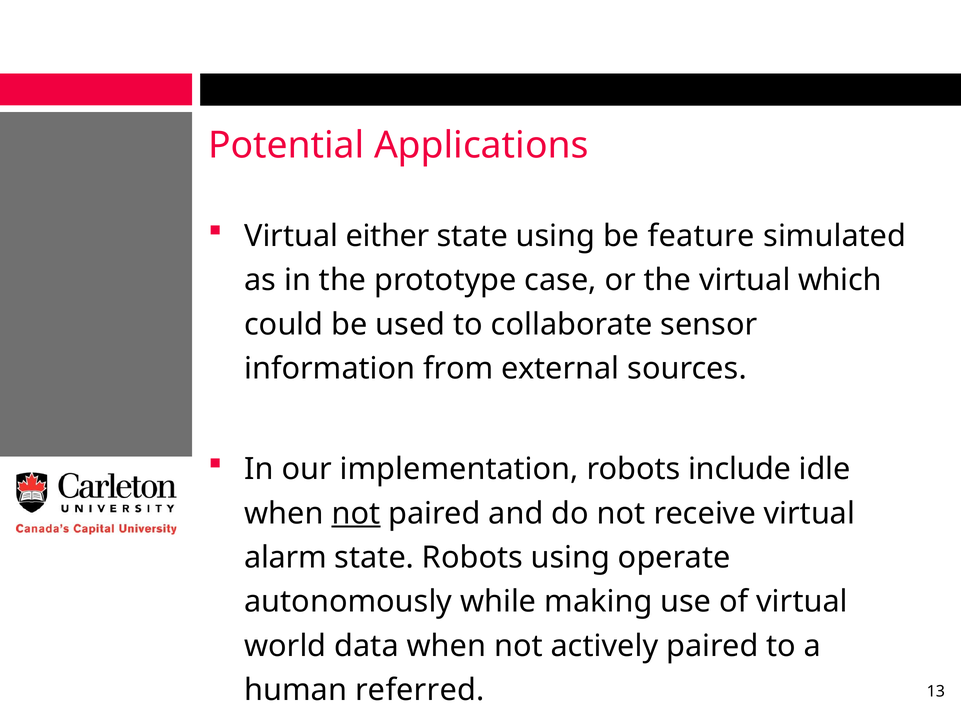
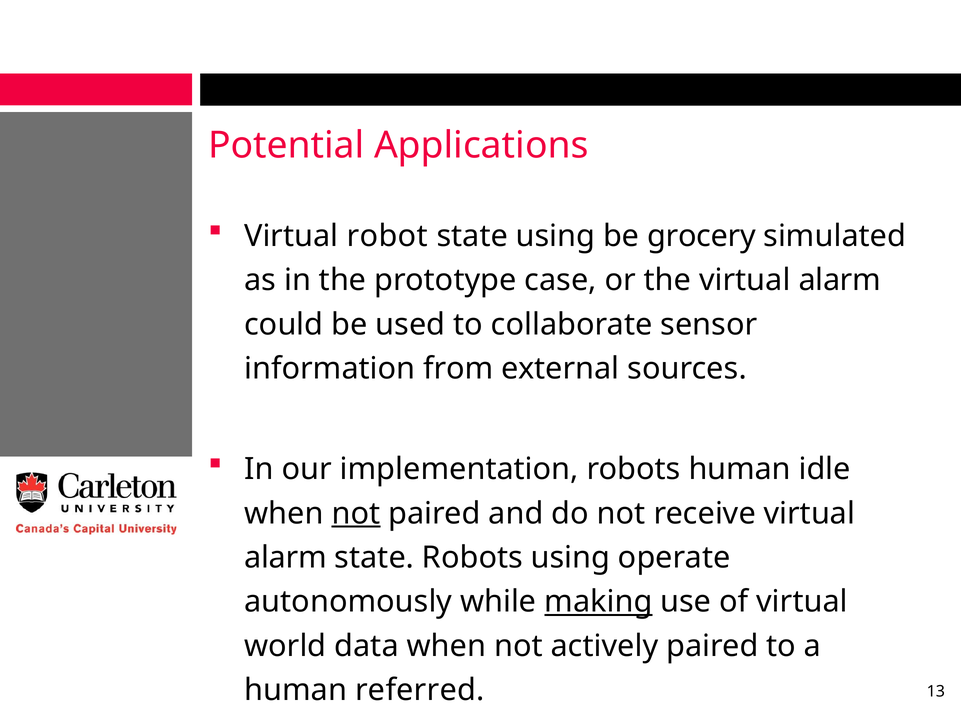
either: either -> robot
feature: feature -> grocery
the virtual which: which -> alarm
robots include: include -> human
making underline: none -> present
